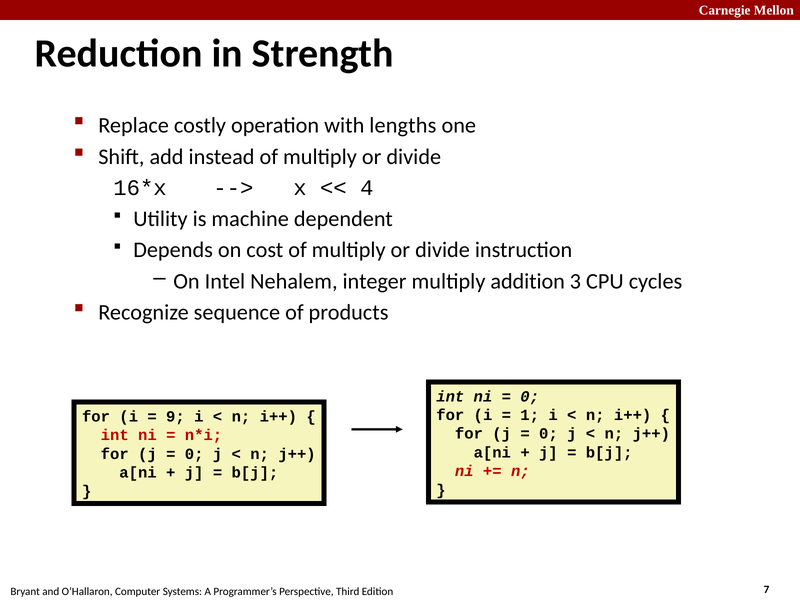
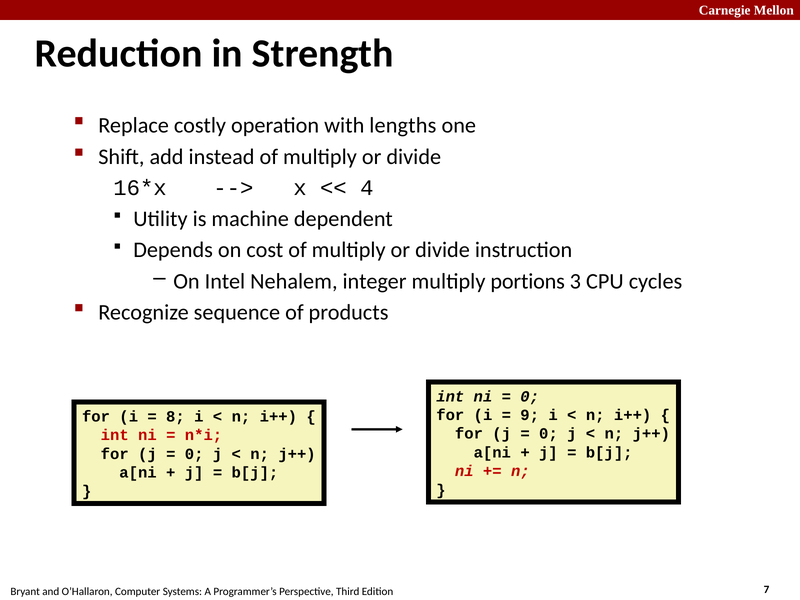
addition: addition -> portions
1: 1 -> 9
9: 9 -> 8
